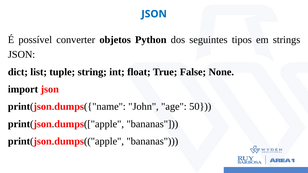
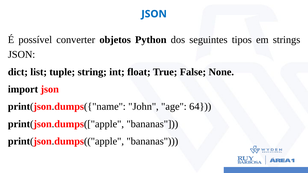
50: 50 -> 64
